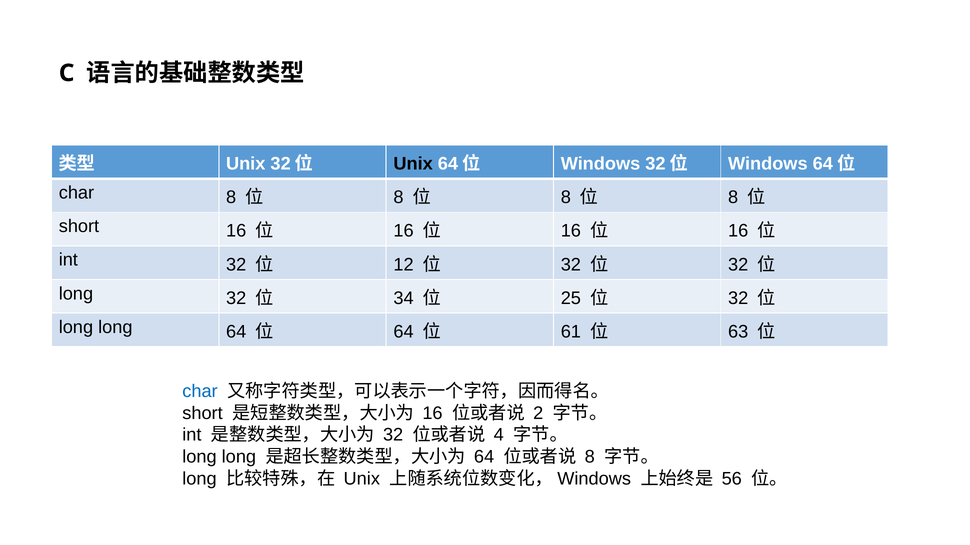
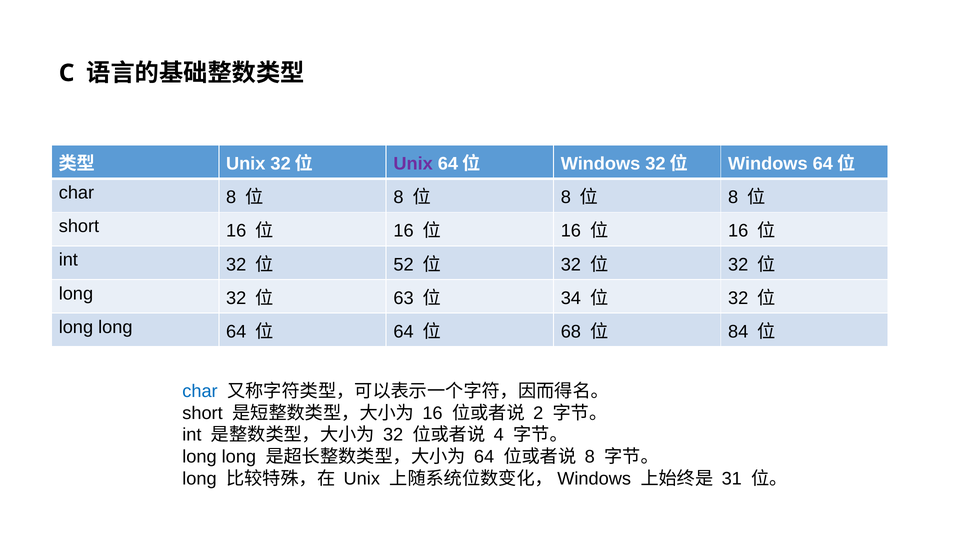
Unix at (413, 164) colour: black -> purple
12: 12 -> 52
34: 34 -> 63
25: 25 -> 34
61: 61 -> 68
63: 63 -> 84
56: 56 -> 31
